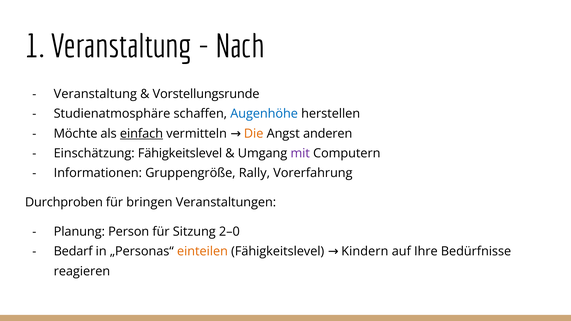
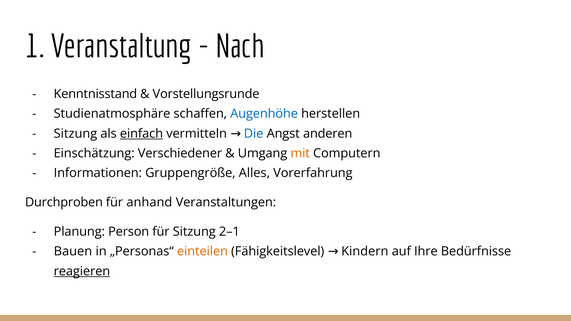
Veranstaltung at (95, 94): Veranstaltung -> Kenntnisstand
Möchte at (76, 134): Möchte -> Sitzung
Die colour: orange -> blue
Einschätzung Fähigkeitslevel: Fähigkeitslevel -> Verschiedener
mit colour: purple -> orange
Rally: Rally -> Alles
bringen: bringen -> anhand
2–0: 2–0 -> 2–1
Bedarf: Bedarf -> Bauen
reagieren underline: none -> present
